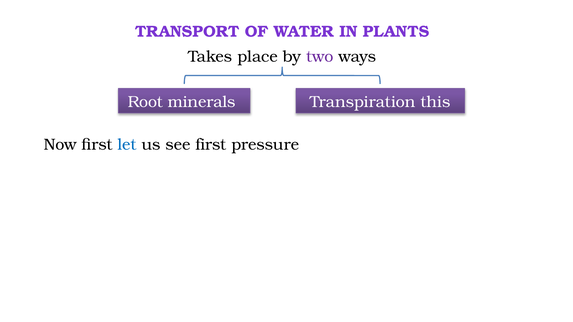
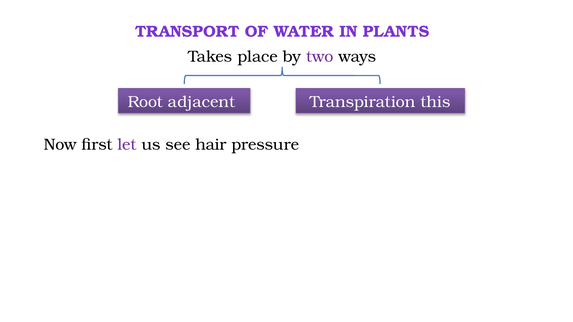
minerals: minerals -> adjacent
let colour: blue -> purple
see first: first -> hair
